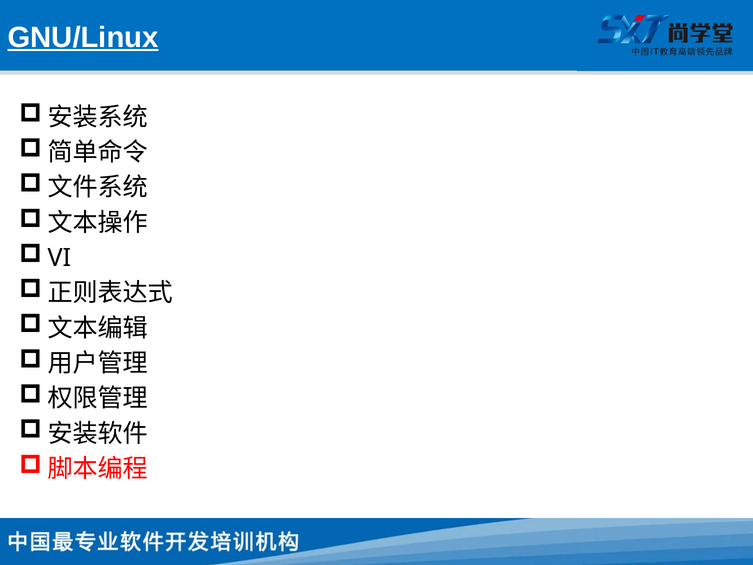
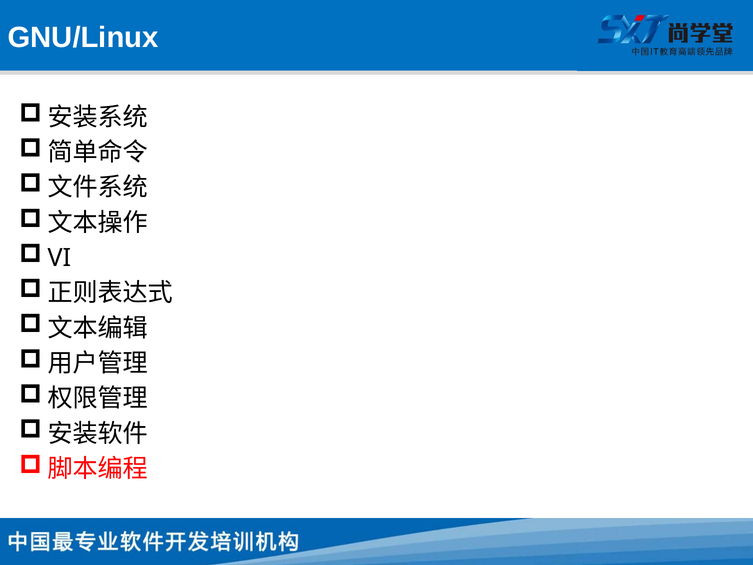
GNU/Linux underline: present -> none
